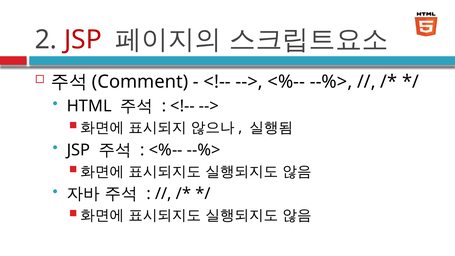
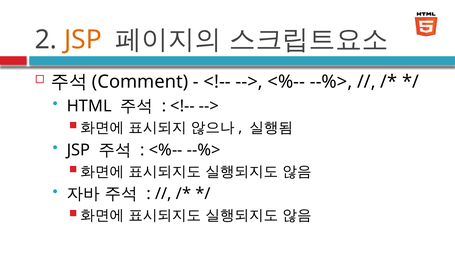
JSP at (83, 40) colour: red -> orange
